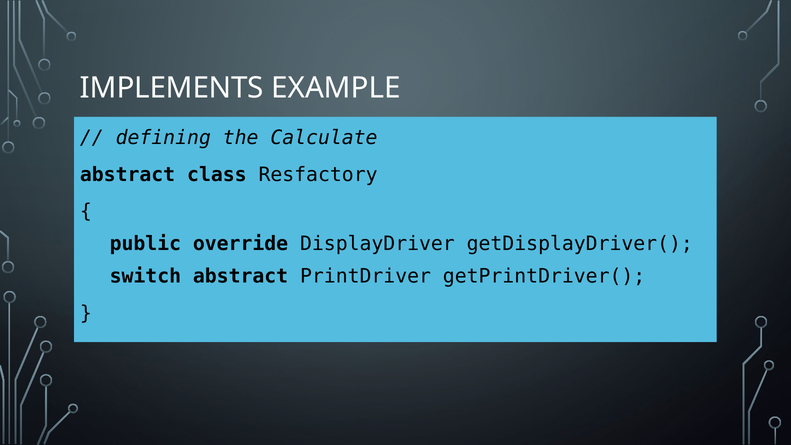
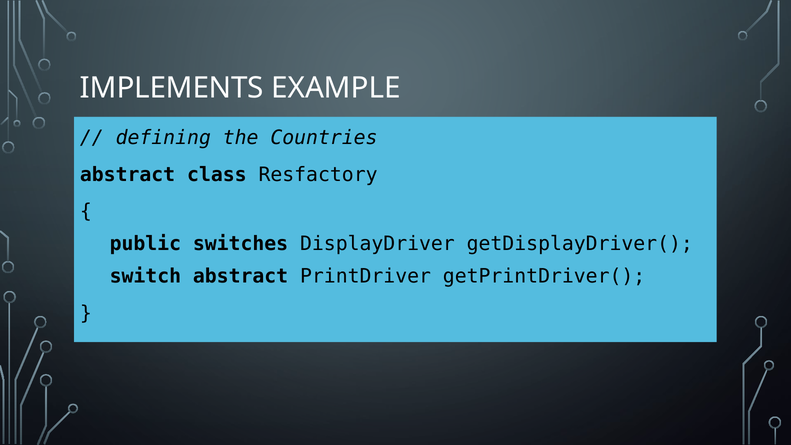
Calculate: Calculate -> Countries
override: override -> switches
